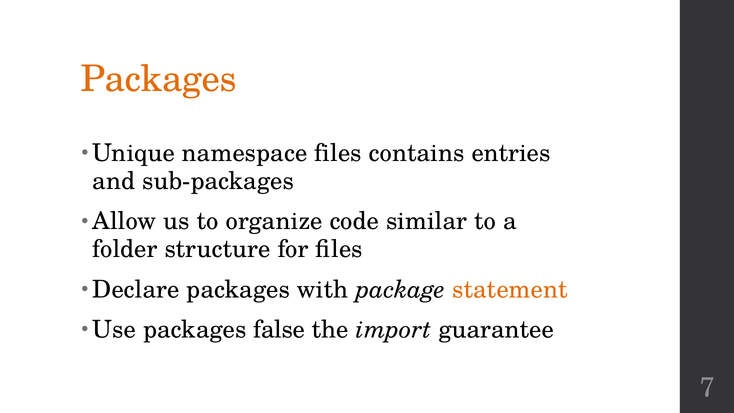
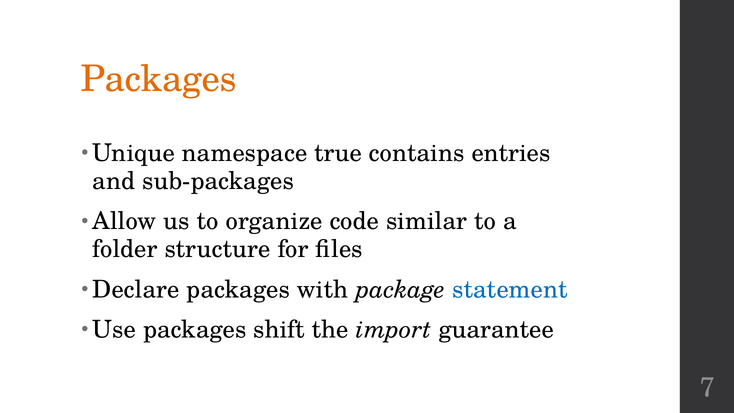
namespace files: files -> true
statement colour: orange -> blue
false: false -> shift
